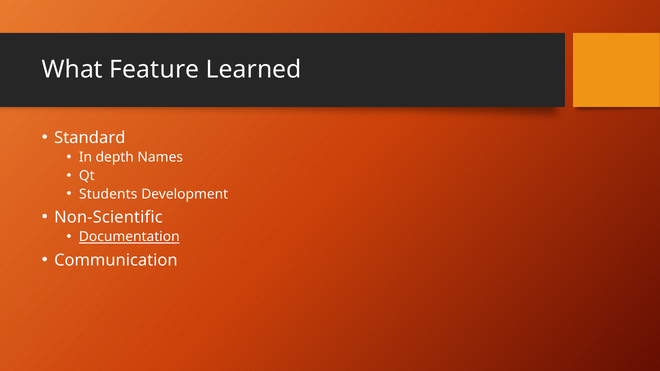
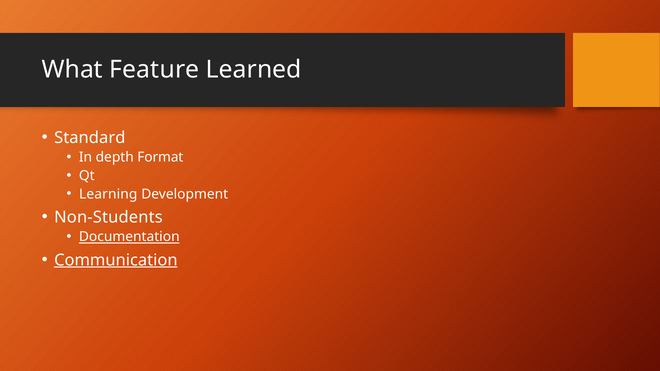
Names: Names -> Format
Students: Students -> Learning
Non-Scientific: Non-Scientific -> Non-Students
Communication underline: none -> present
